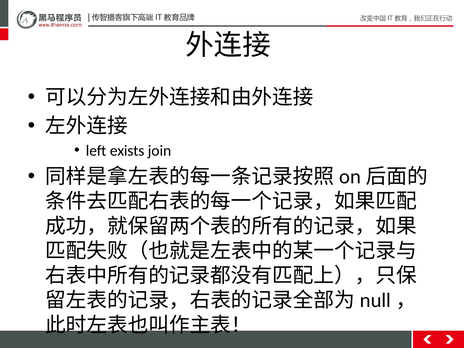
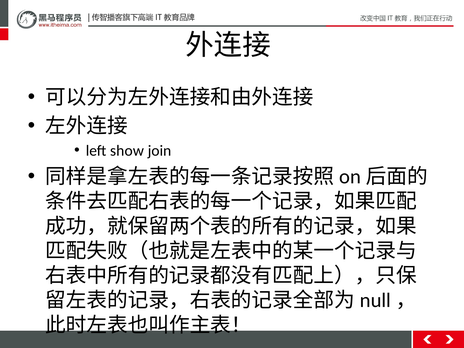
exists: exists -> show
